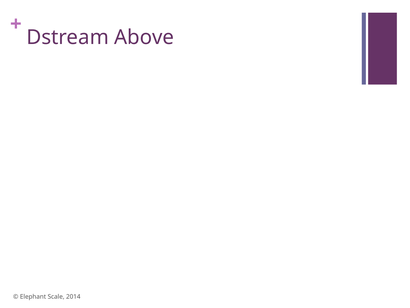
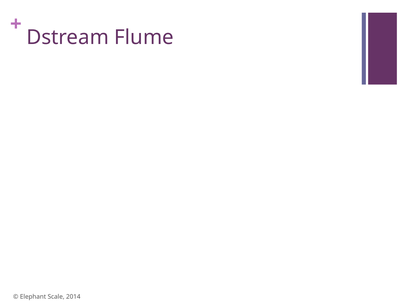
Above: Above -> Flume
